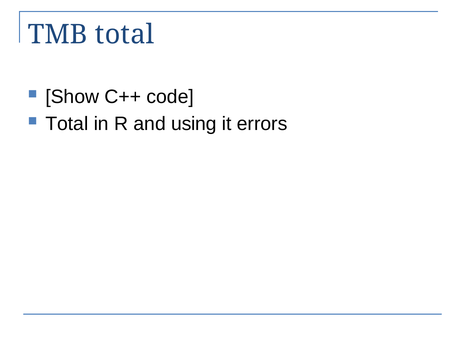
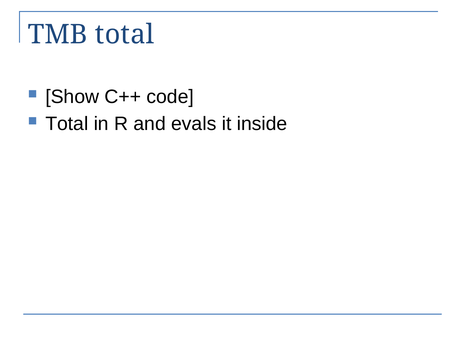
using: using -> evals
errors: errors -> inside
